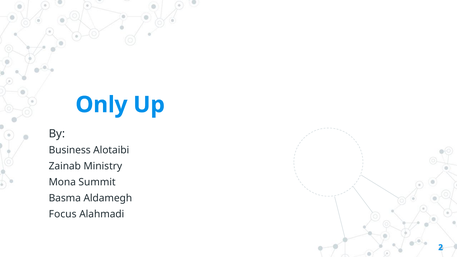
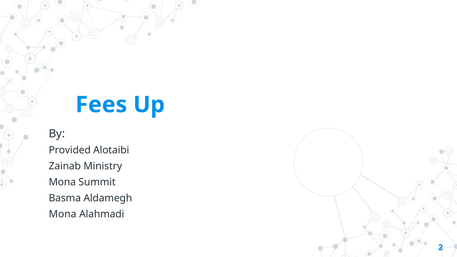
Only: Only -> Fees
Business: Business -> Provided
Focus at (63, 214): Focus -> Mona
